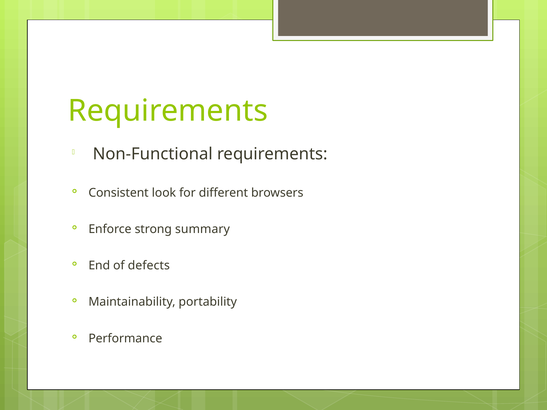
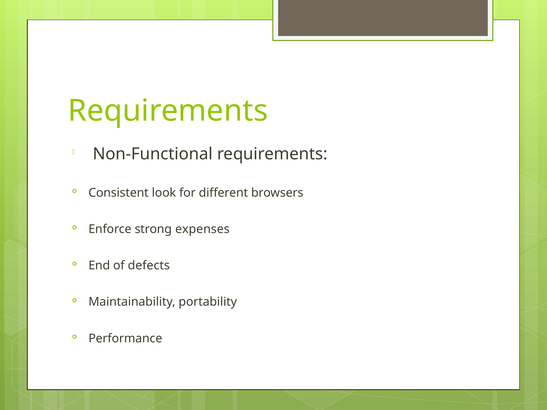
summary: summary -> expenses
